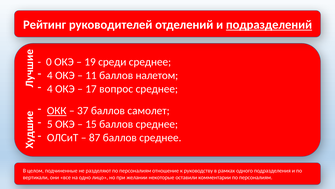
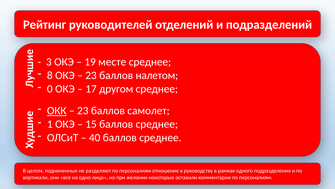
подразделений underline: present -> none
0: 0 -> 3
среди: среди -> месте
4 at (50, 75): 4 -> 8
11 at (91, 75): 11 -> 23
4 at (50, 89): 4 -> 0
вопрос: вопрос -> другом
37 at (83, 110): 37 -> 23
5: 5 -> 1
87: 87 -> 40
